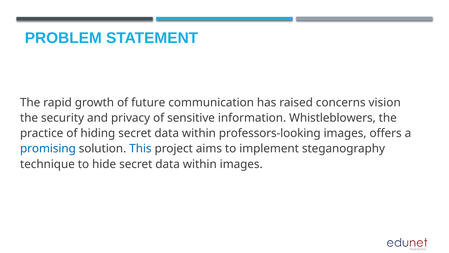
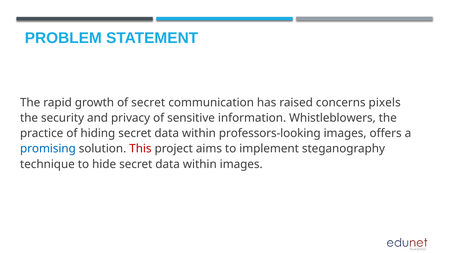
of future: future -> secret
vision: vision -> pixels
This colour: blue -> red
